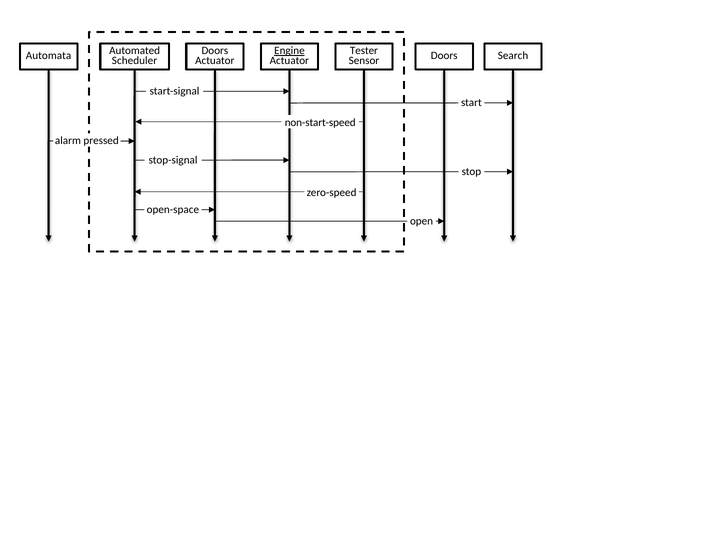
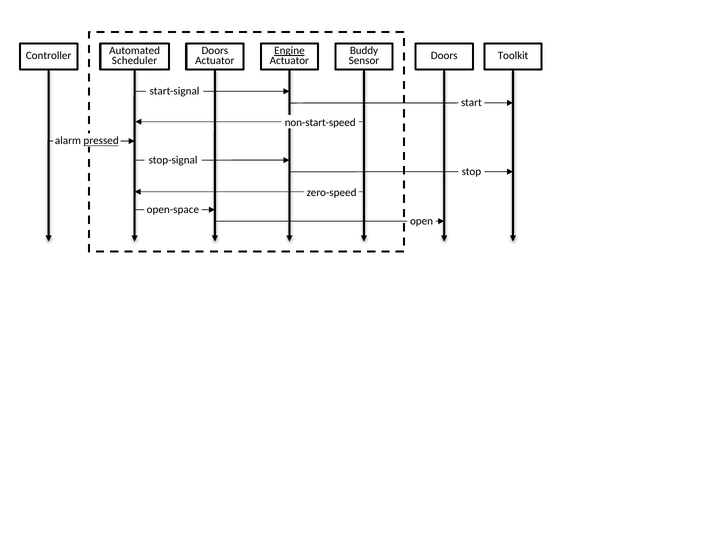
Tester: Tester -> Buddy
Automata: Automata -> Controller
Search: Search -> Toolkit
pressed underline: none -> present
